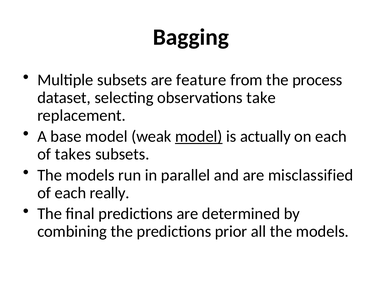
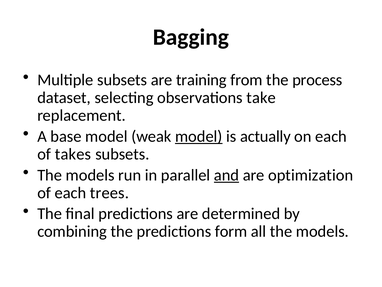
feature: feature -> training
and underline: none -> present
misclassified: misclassified -> optimization
really: really -> trees
prior: prior -> form
